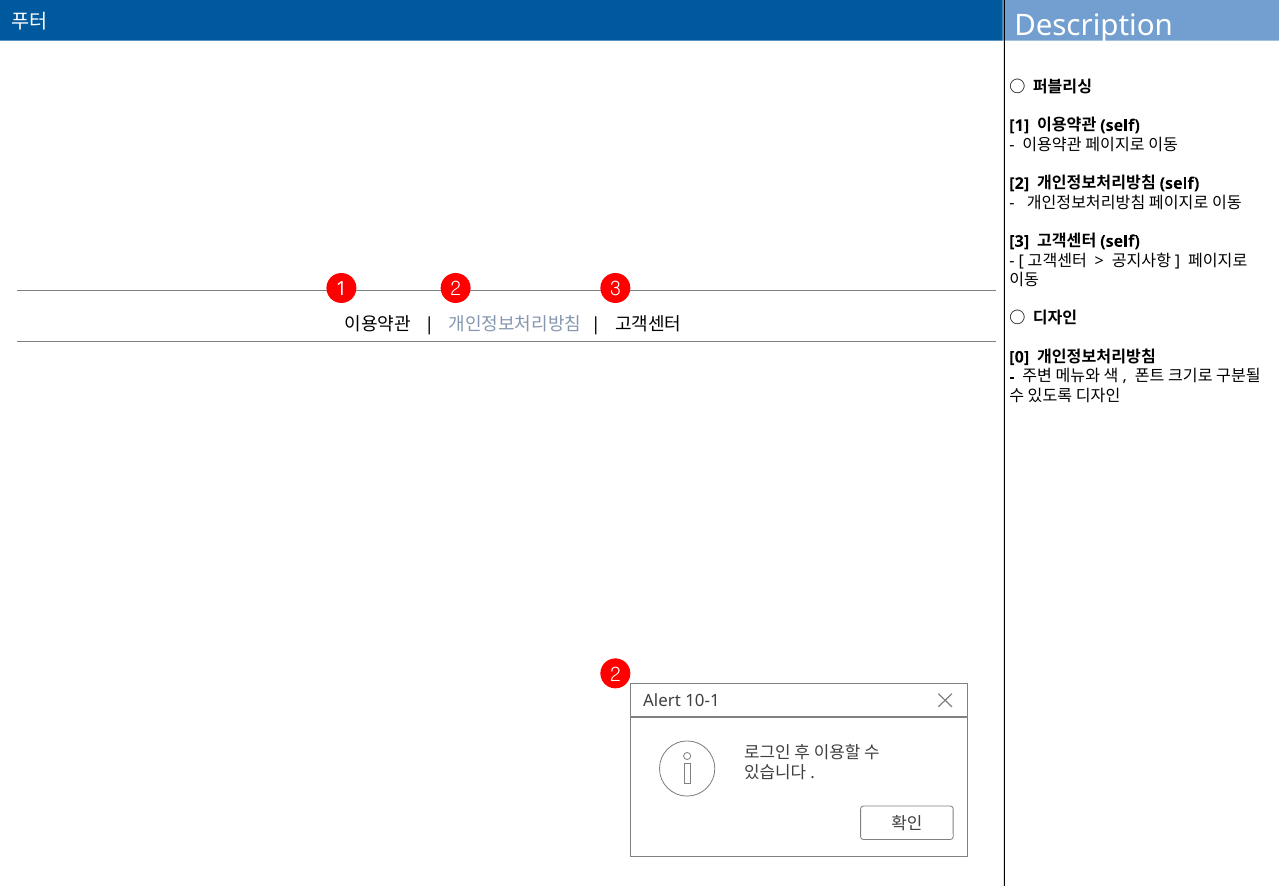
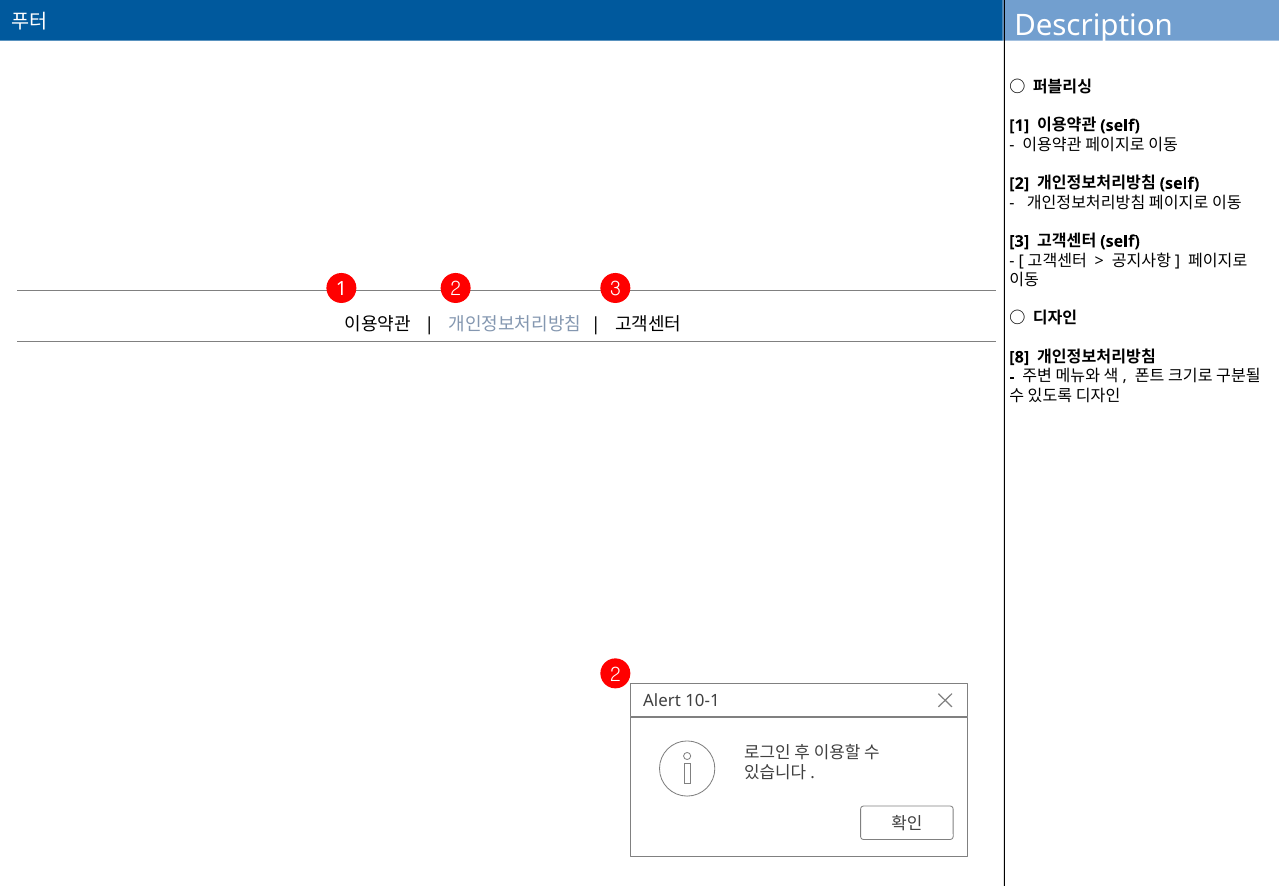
0: 0 -> 8
